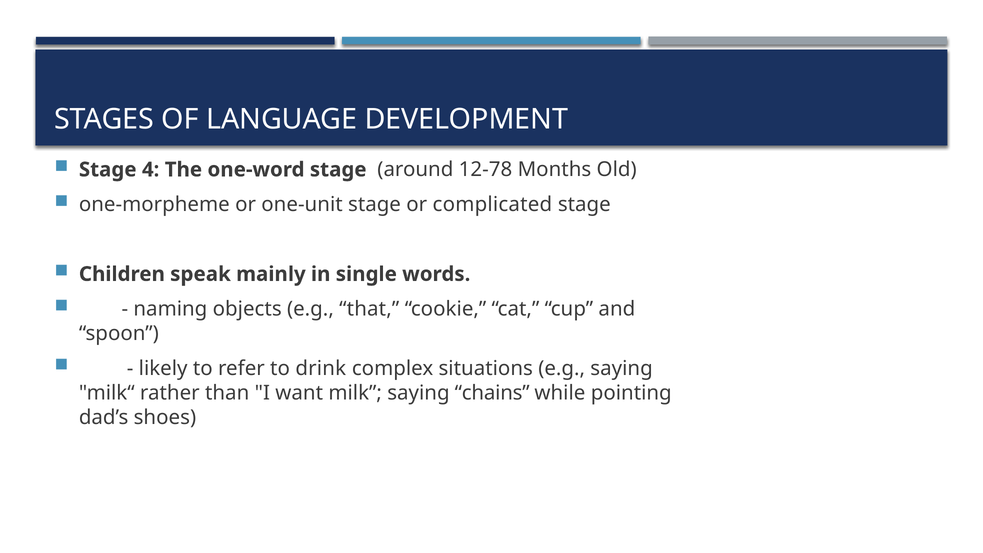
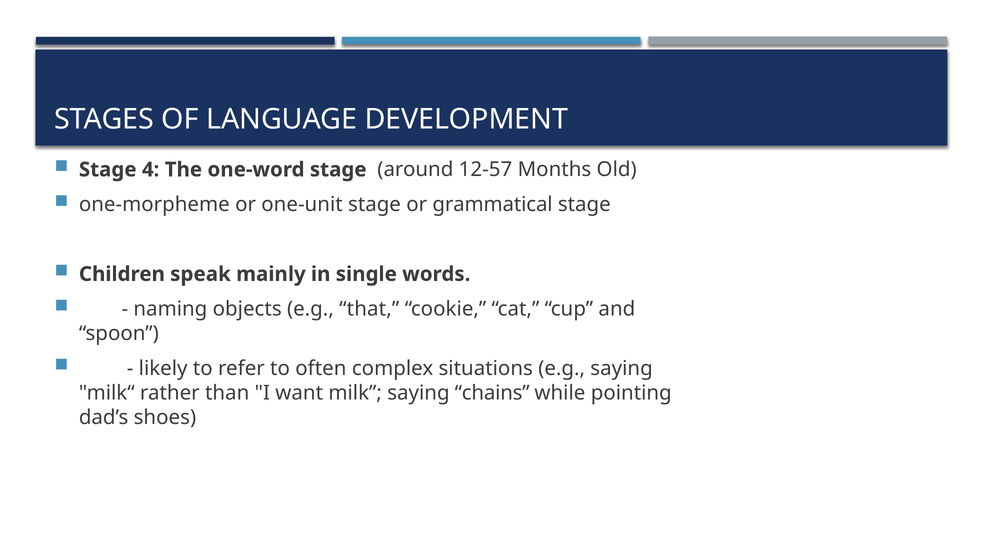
12-78: 12-78 -> 12-57
complicated: complicated -> grammatical
drink: drink -> often
